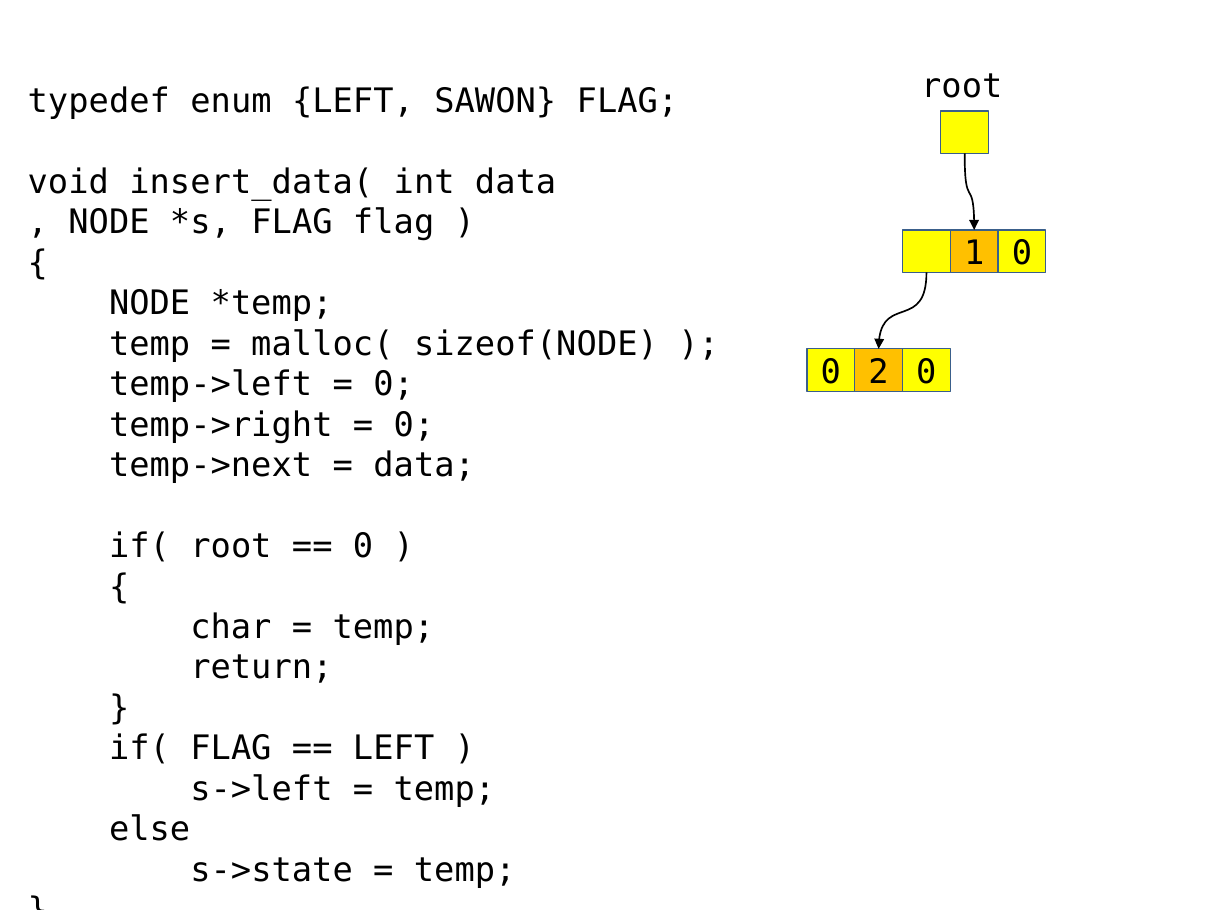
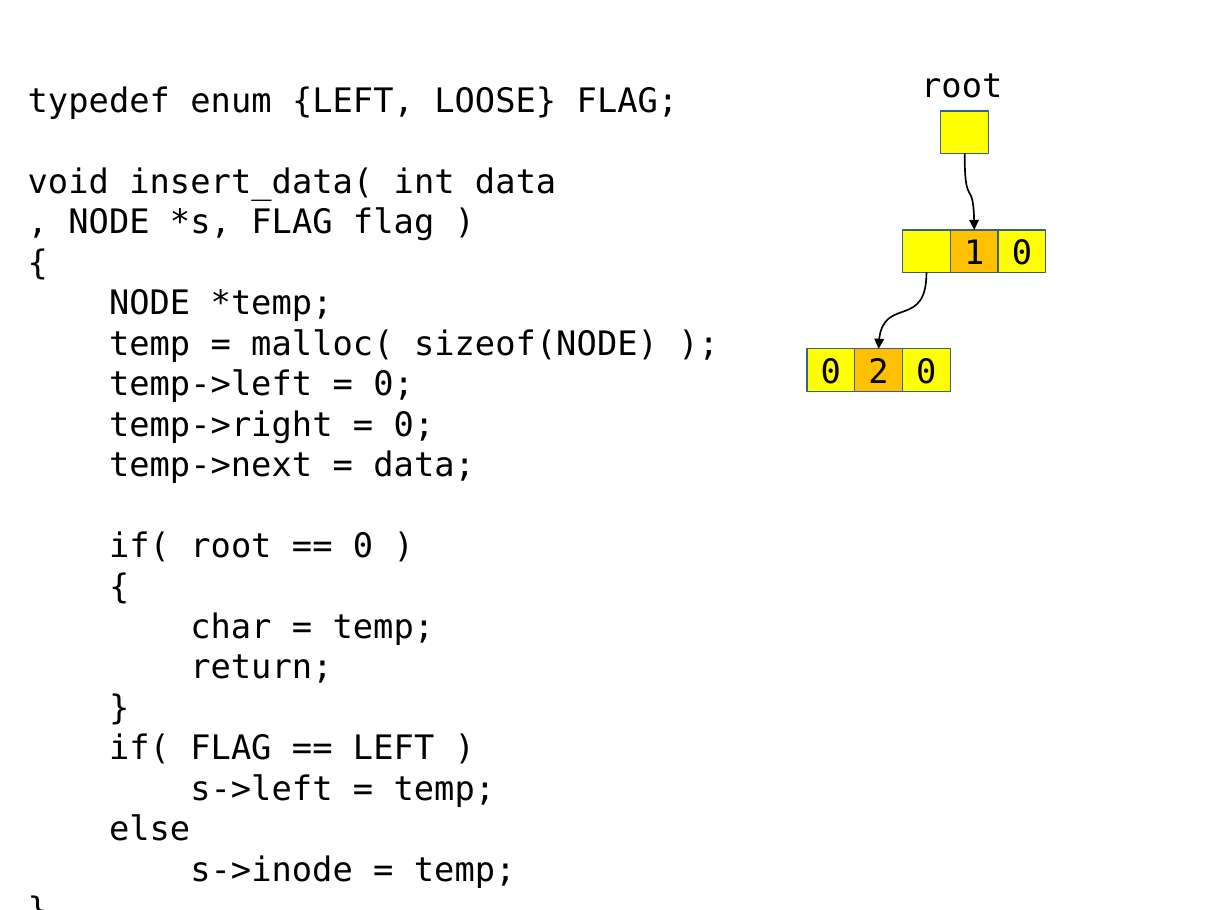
SAWON: SAWON -> LOOSE
s->state: s->state -> s->inode
